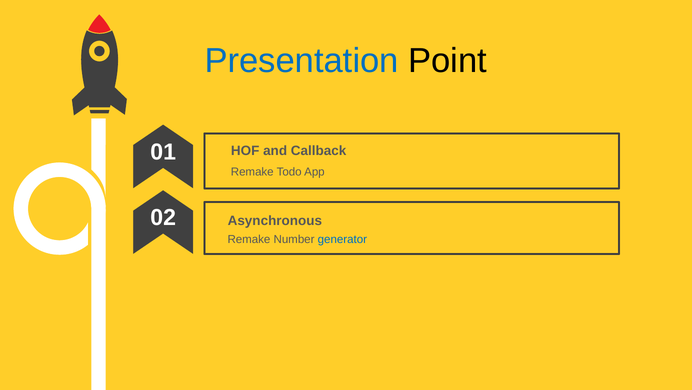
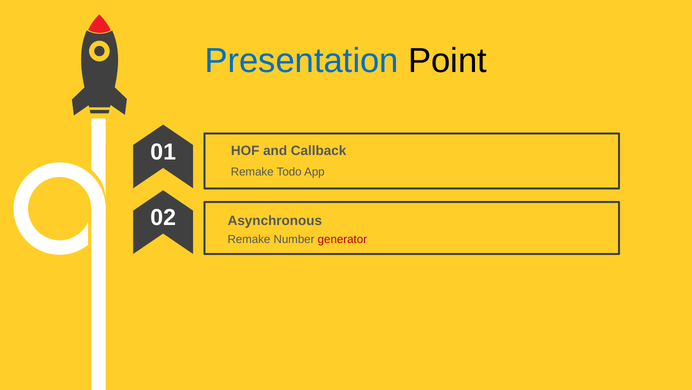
generator colour: blue -> red
